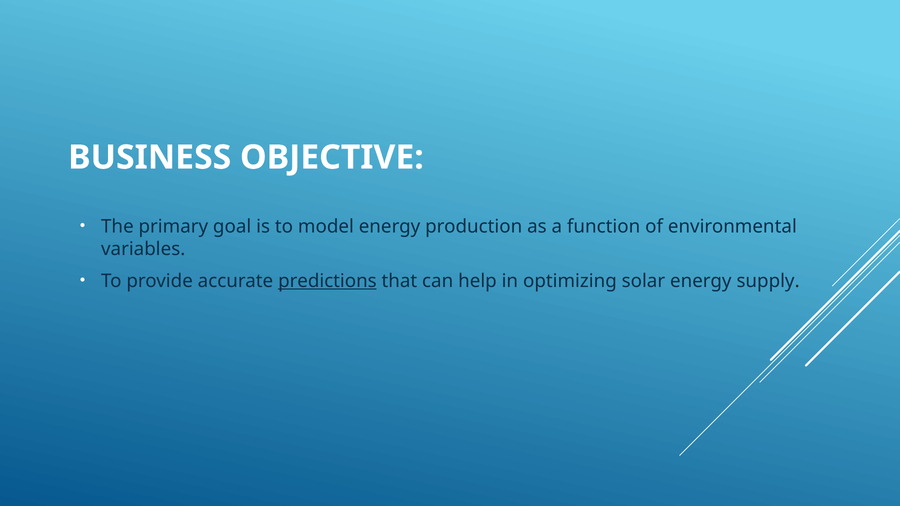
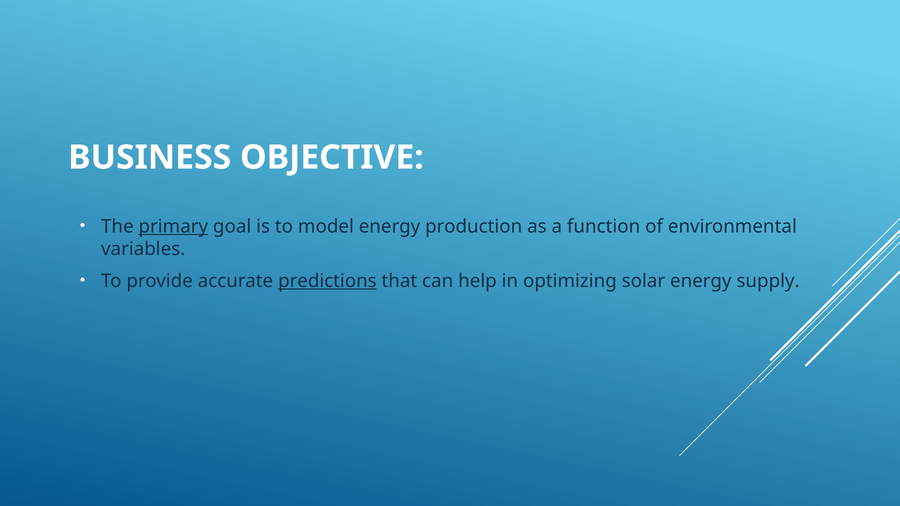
primary underline: none -> present
